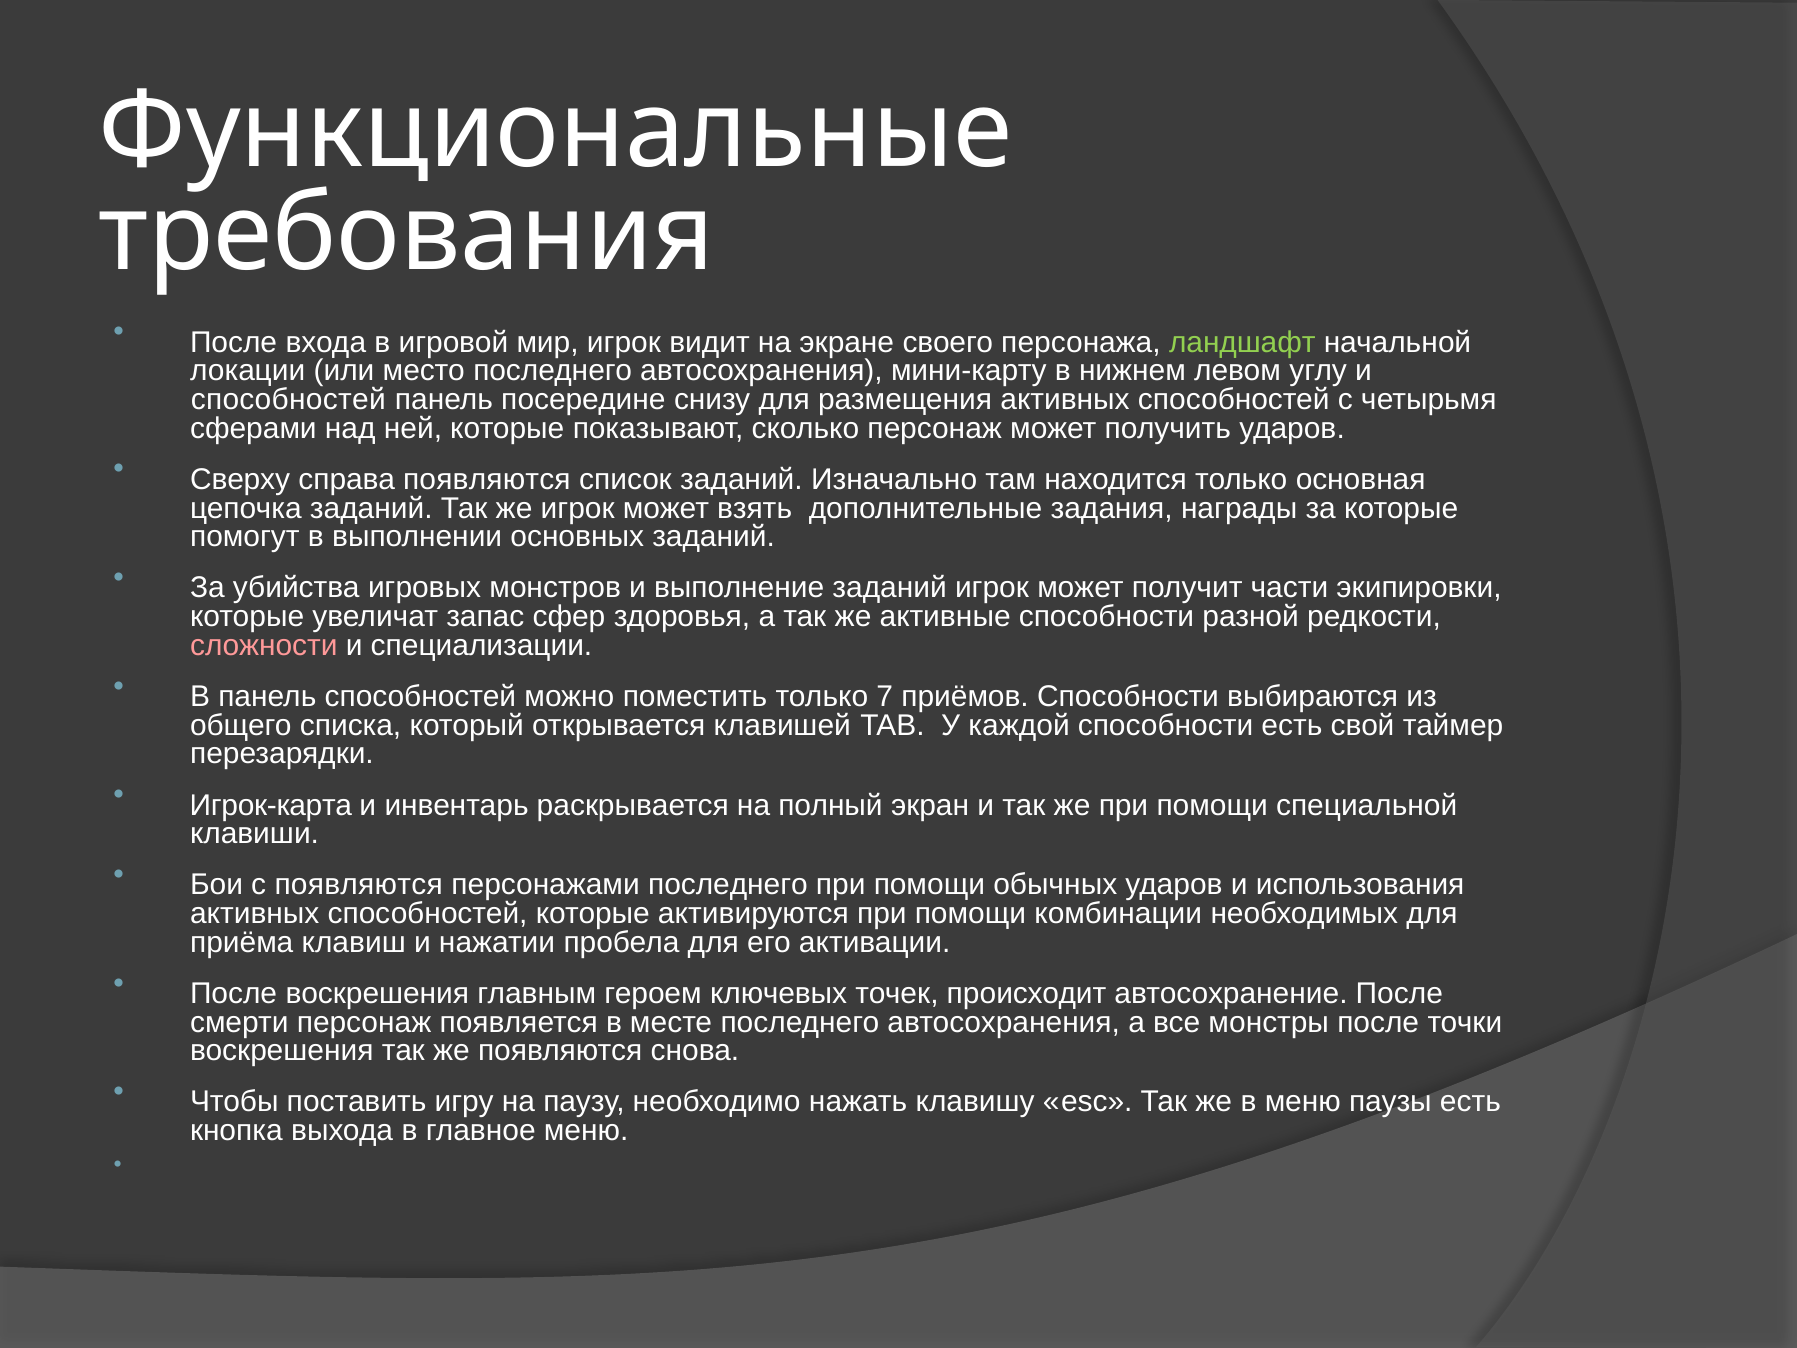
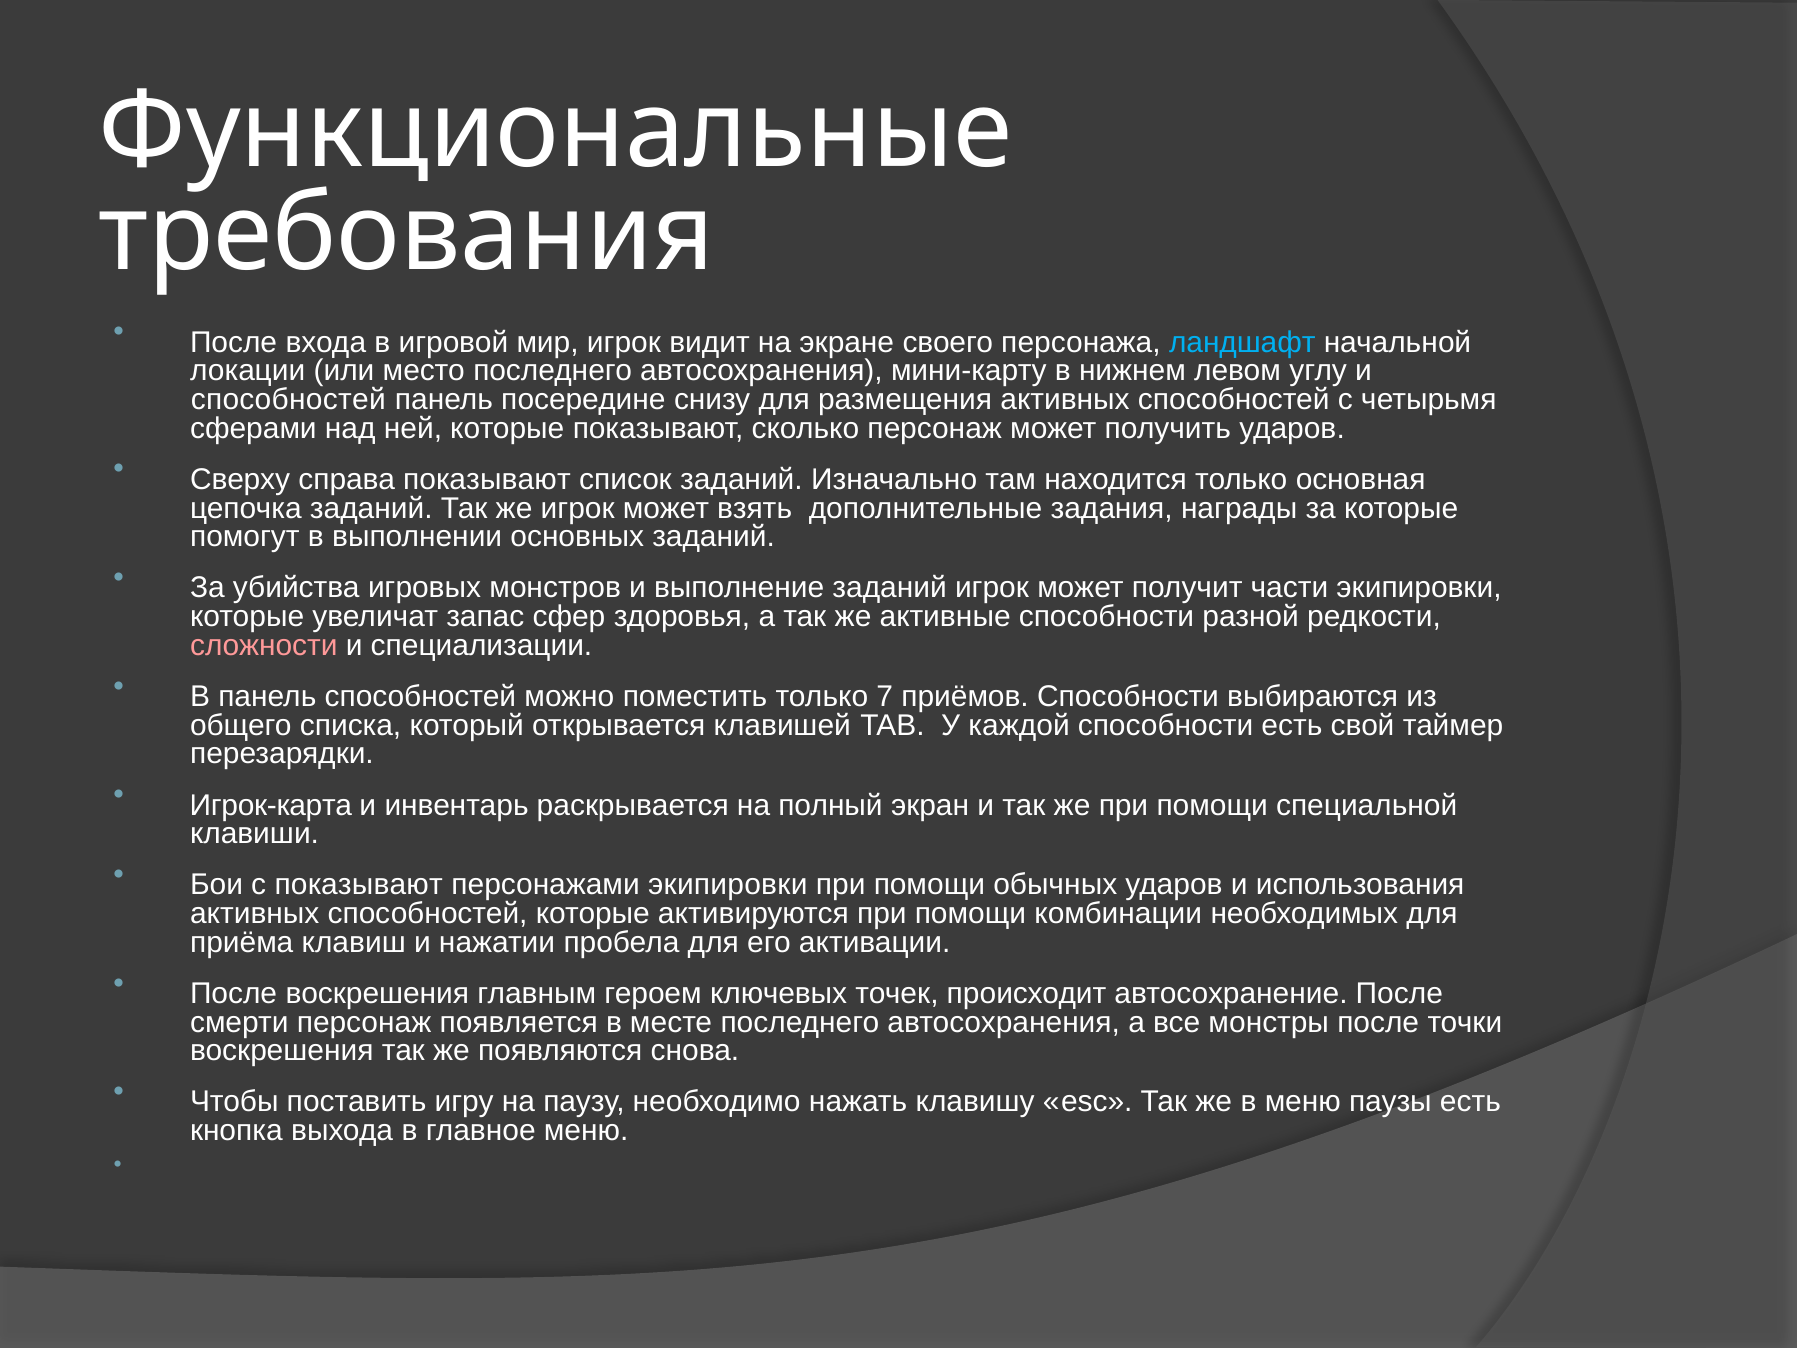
ландшафт colour: light green -> light blue
справа появляются: появляются -> показывают
с появляются: появляются -> показывают
персонажами последнего: последнего -> экипировки
